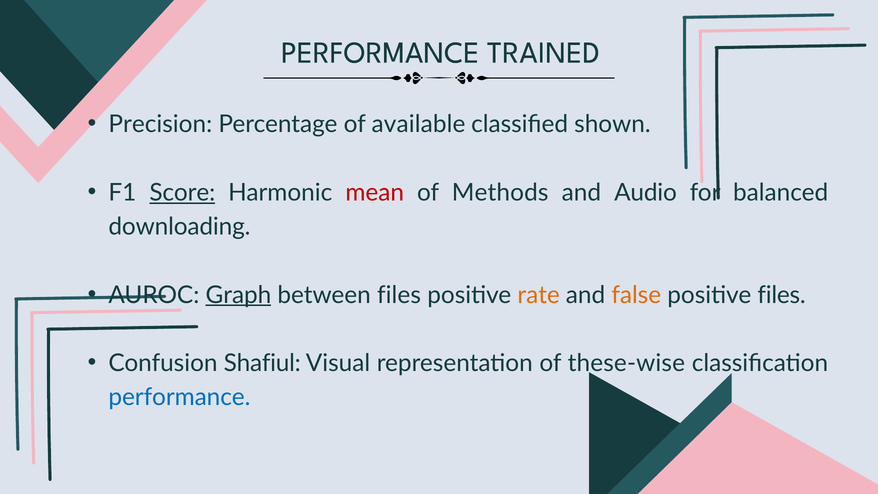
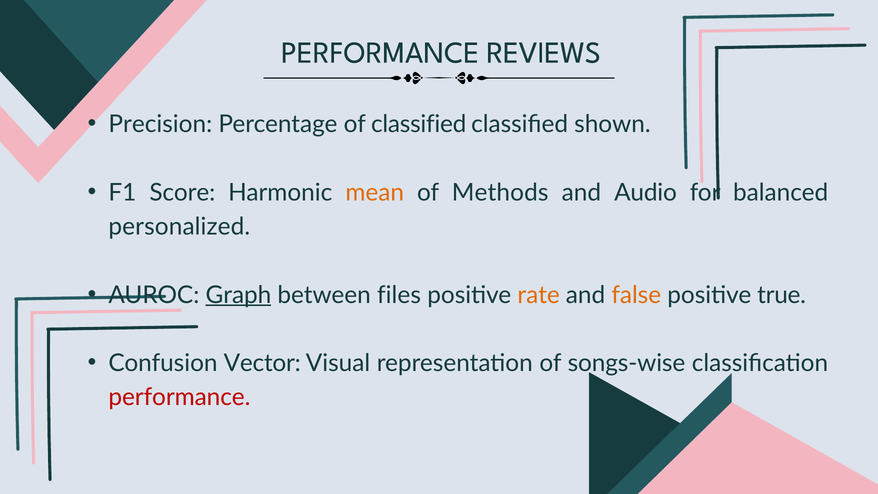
TRAINED: TRAINED -> REVIEWS
of available: available -> classified
Score underline: present -> none
mean colour: red -> orange
downloading: downloading -> personalized
positive files: files -> true
Shafiul: Shafiul -> Vector
these-wise: these-wise -> songs-wise
performance at (179, 397) colour: blue -> red
